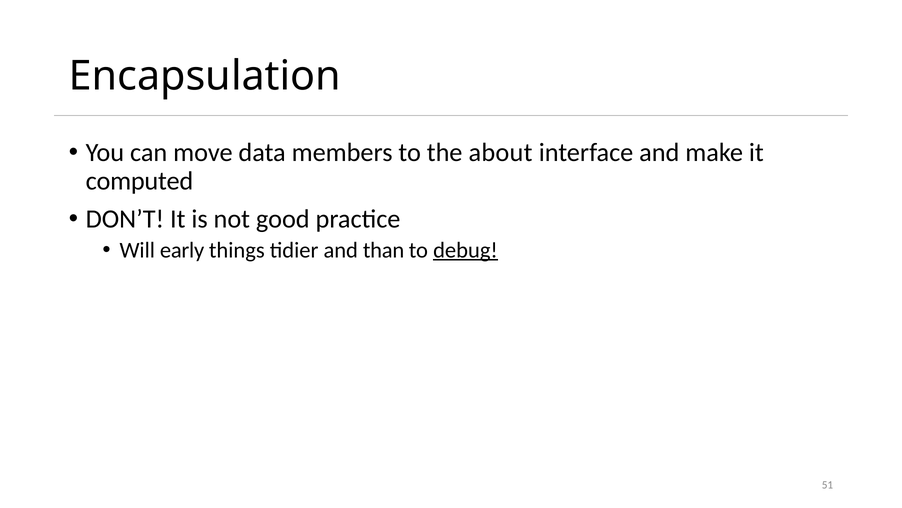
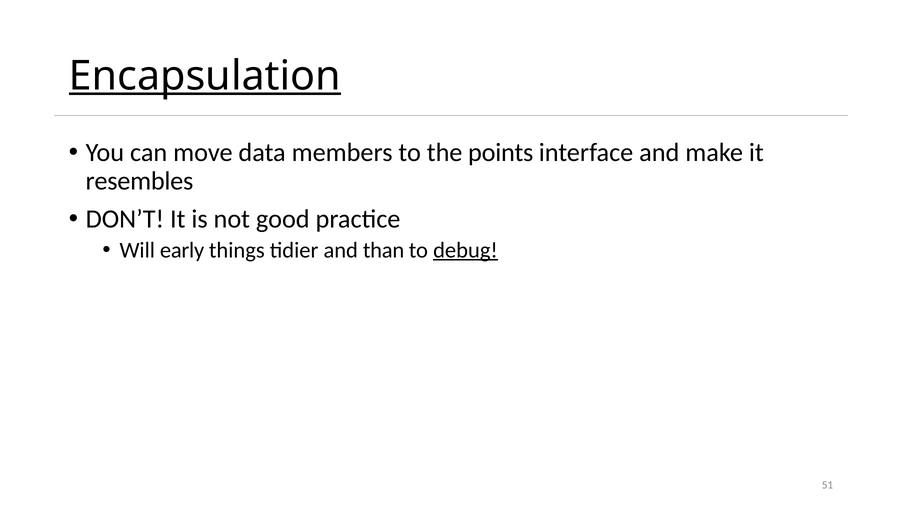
Encapsulation underline: none -> present
about: about -> points
computed: computed -> resembles
